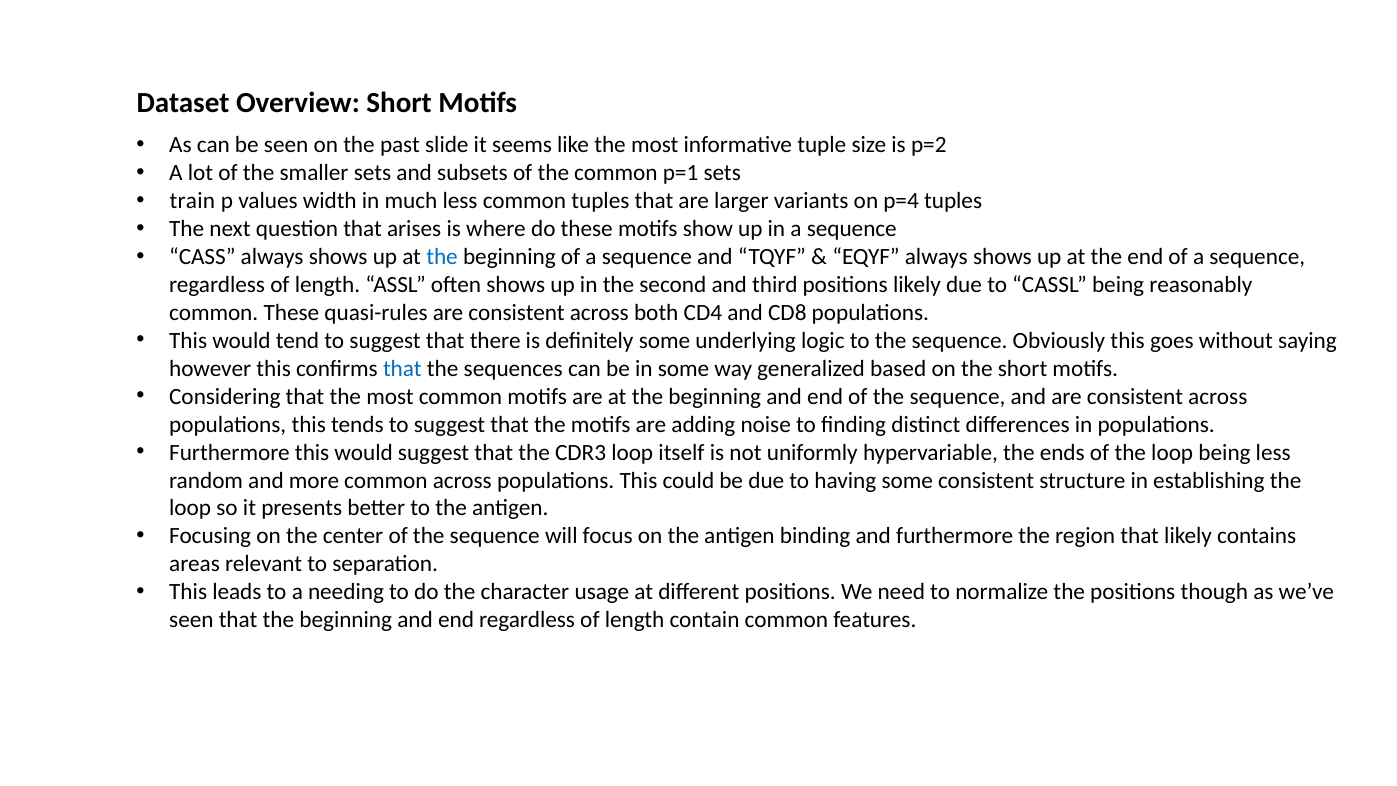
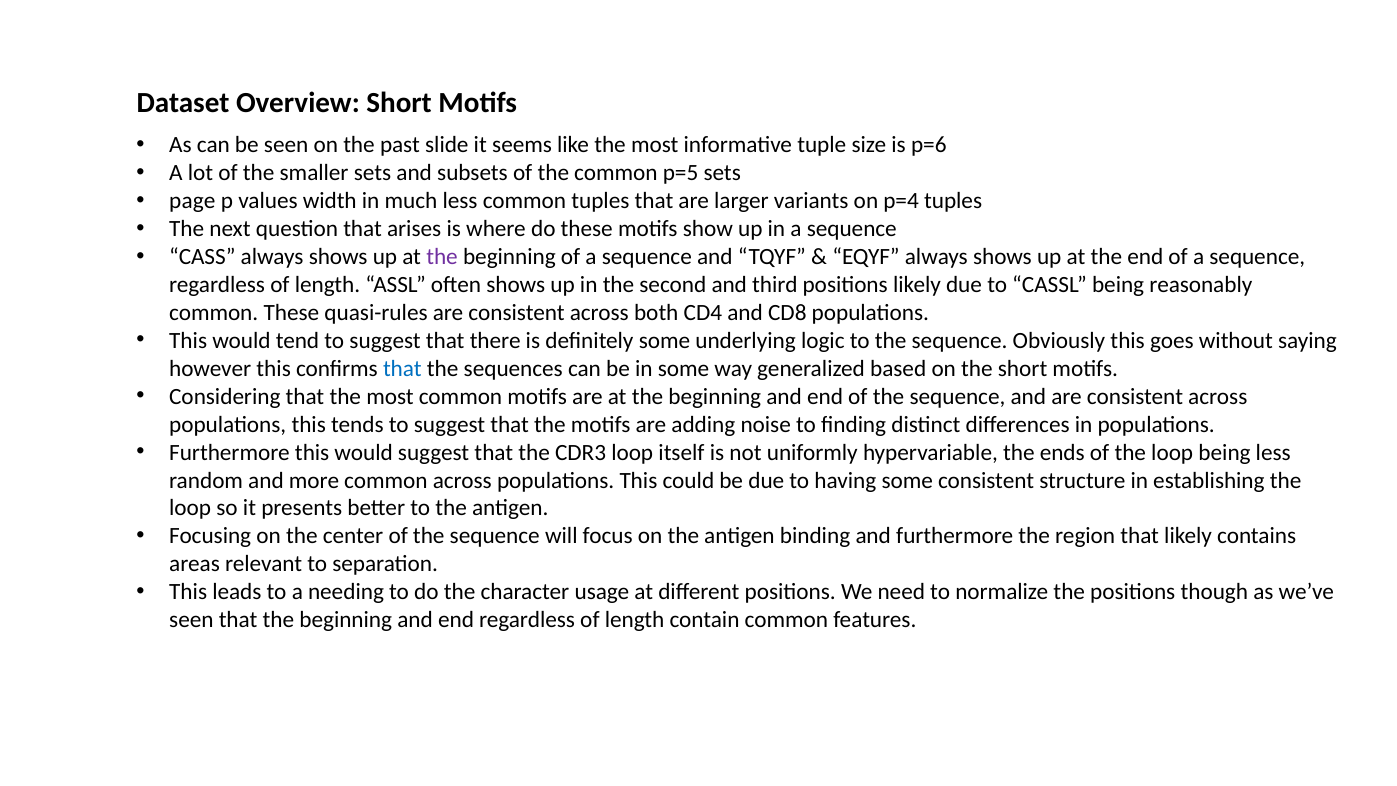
p=2: p=2 -> p=6
p=1: p=1 -> p=5
train: train -> page
the at (442, 257) colour: blue -> purple
